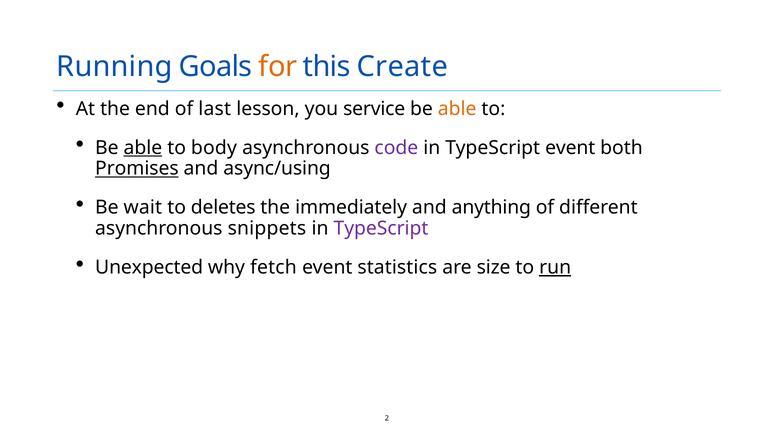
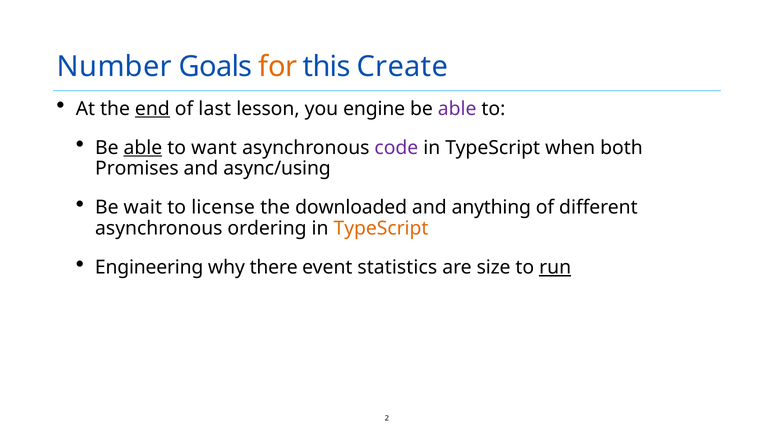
Running: Running -> Number
end underline: none -> present
service: service -> engine
able at (457, 109) colour: orange -> purple
body: body -> want
TypeScript event: event -> when
Promises underline: present -> none
deletes: deletes -> license
immediately: immediately -> downloaded
snippets: snippets -> ordering
TypeScript at (381, 229) colour: purple -> orange
Unexpected: Unexpected -> Engineering
fetch: fetch -> there
